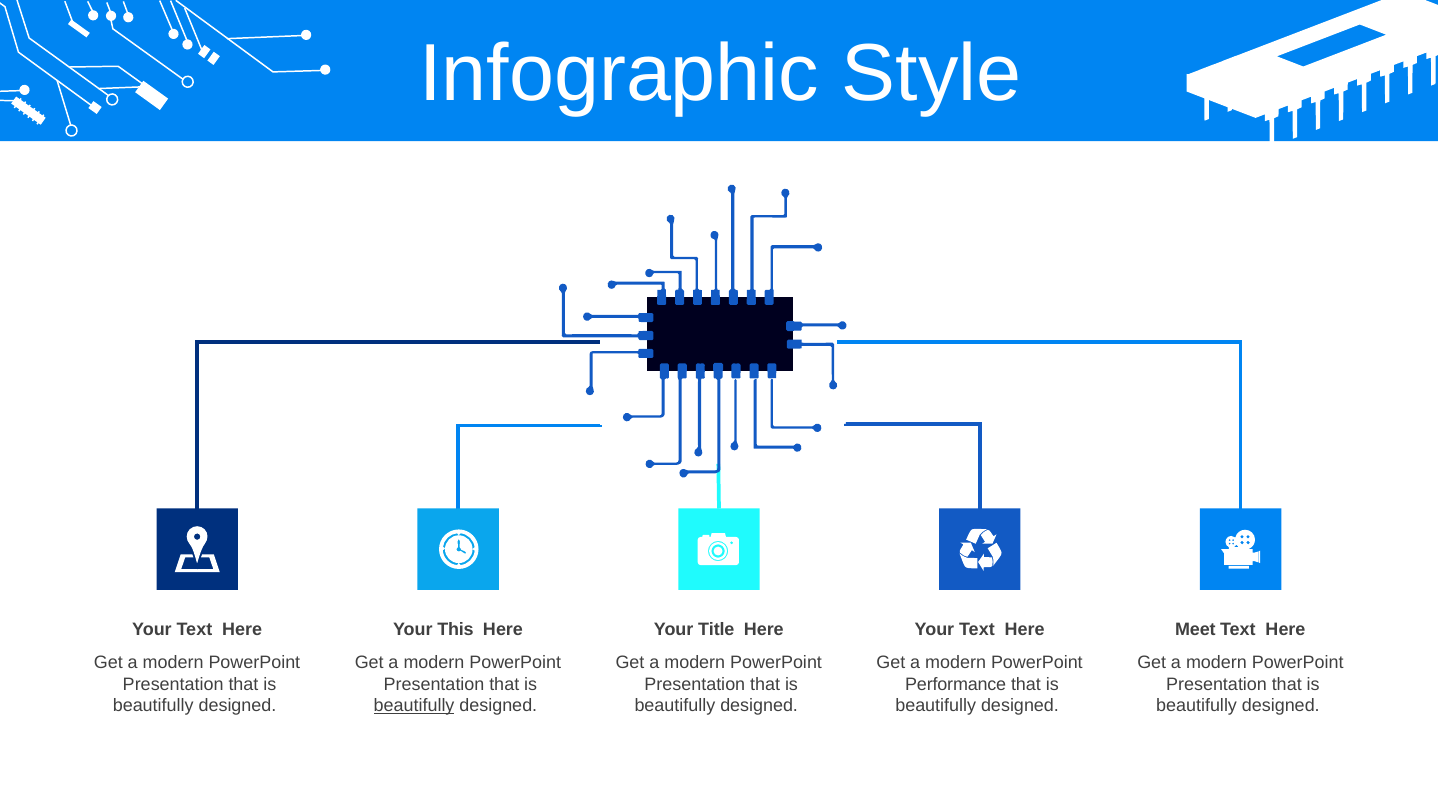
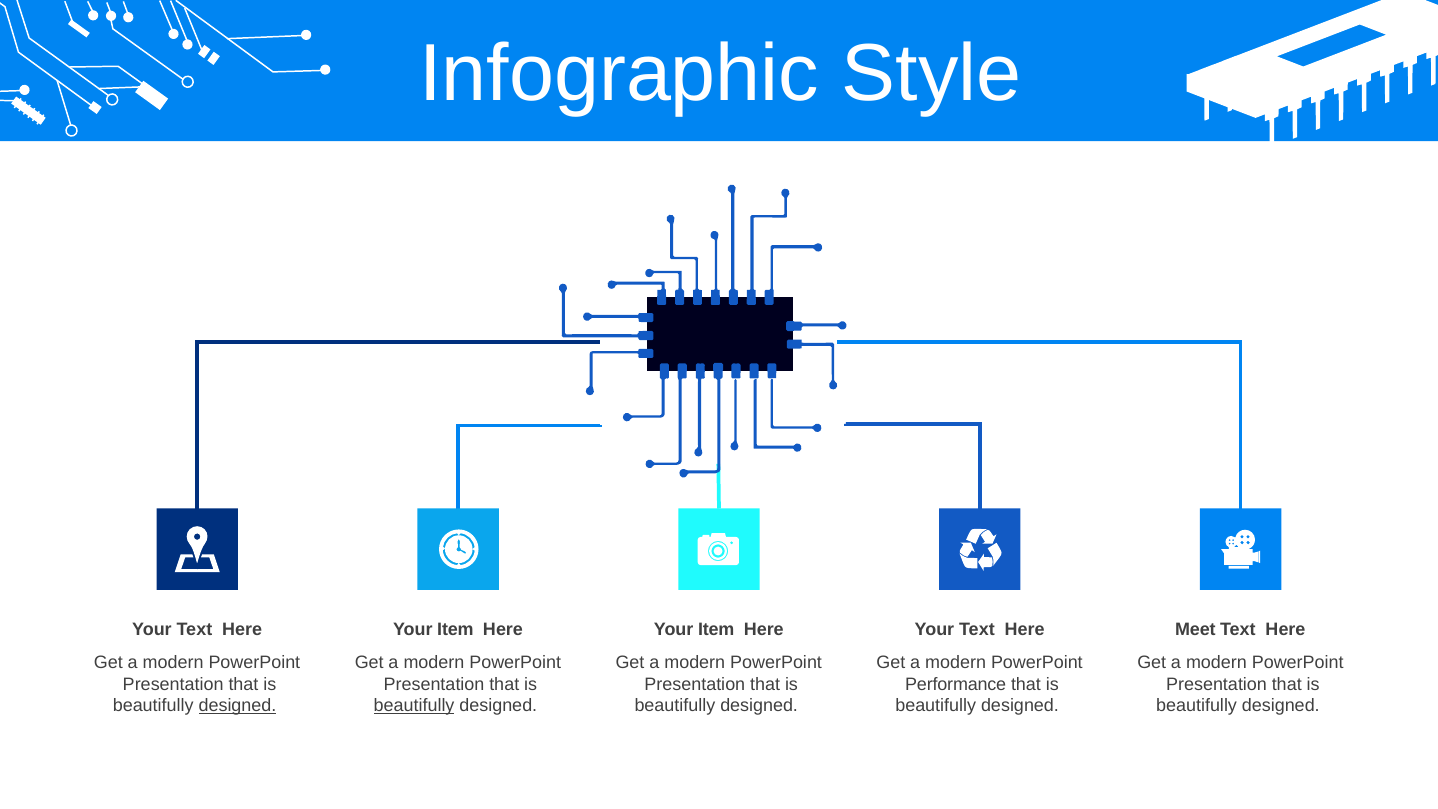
This at (455, 630): This -> Item
Title at (716, 630): Title -> Item
designed at (237, 706) underline: none -> present
